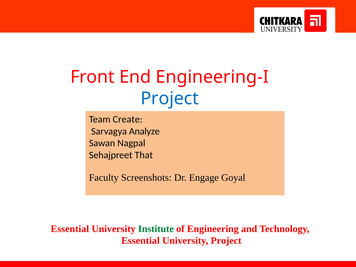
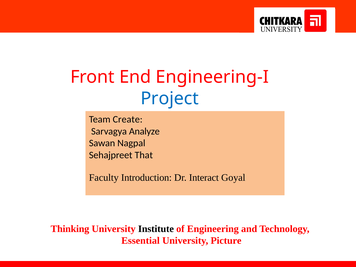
Screenshots: Screenshots -> Introduction
Engage: Engage -> Interact
Essential at (70, 229): Essential -> Thinking
Institute colour: green -> black
University Project: Project -> Picture
